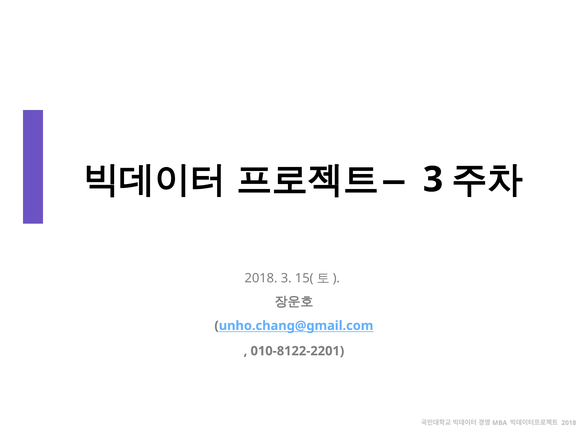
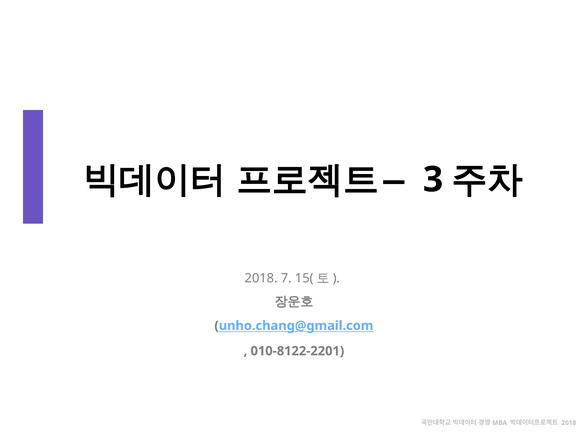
2018 3: 3 -> 7
